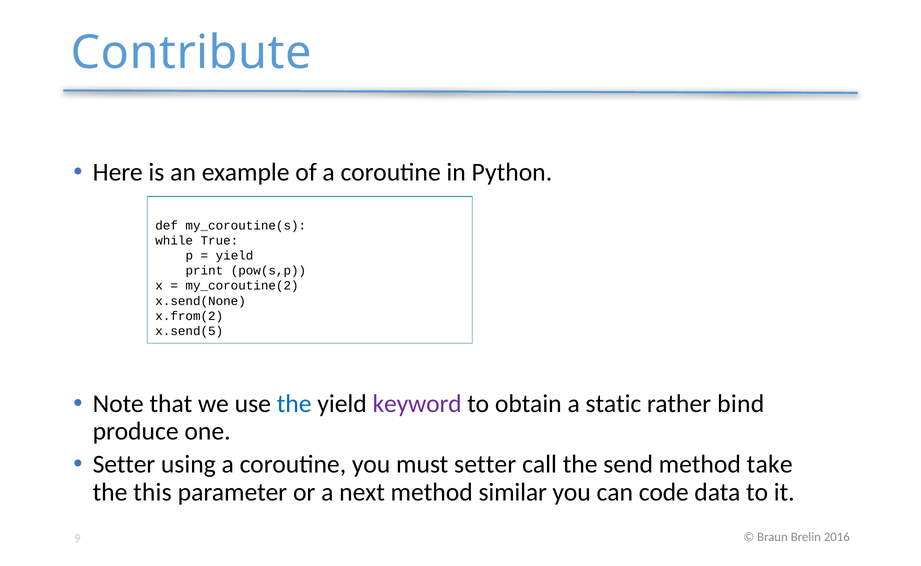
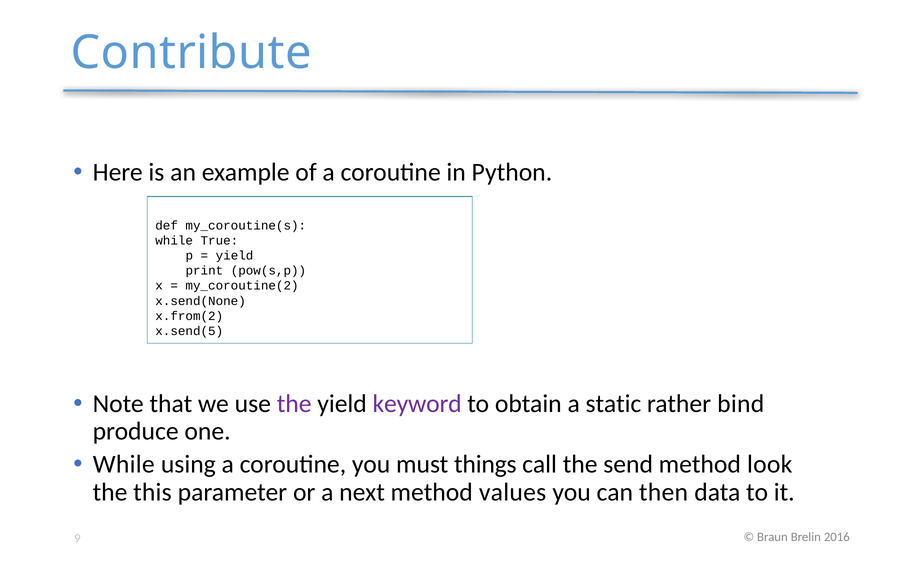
the at (294, 404) colour: blue -> purple
Setter at (124, 464): Setter -> While
must setter: setter -> things
take: take -> look
similar: similar -> values
code: code -> then
